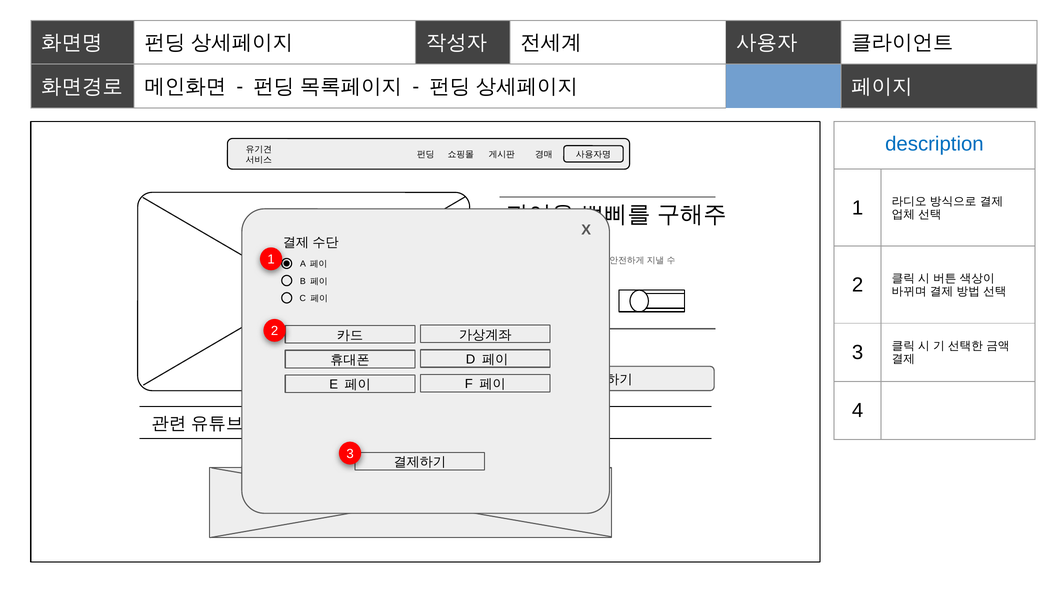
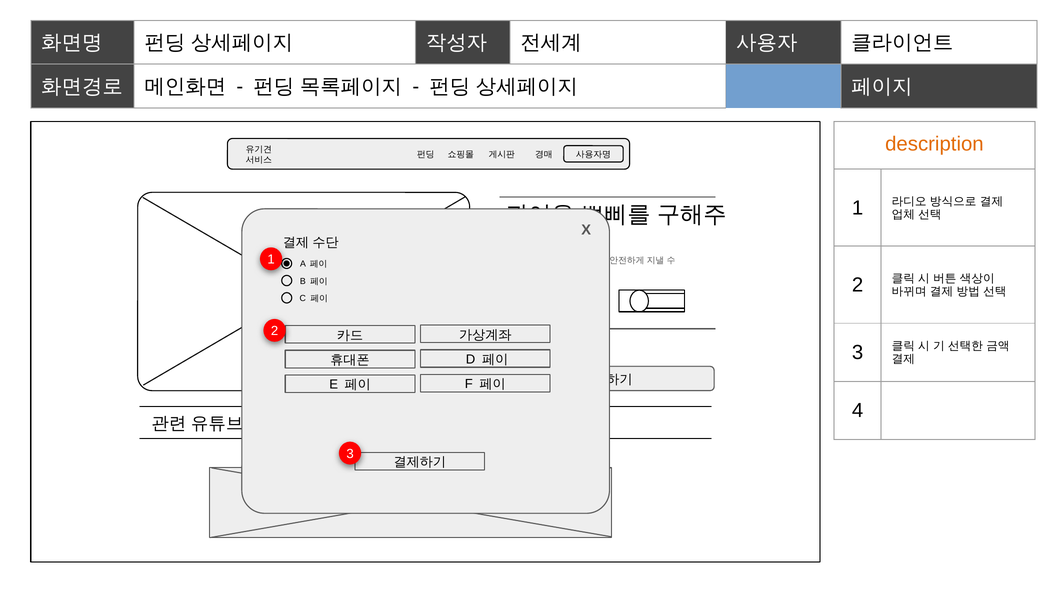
description colour: blue -> orange
